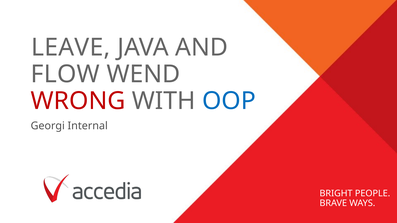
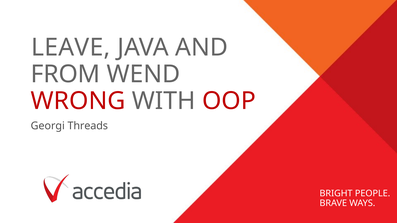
FLOW: FLOW -> FROM
OOP colour: blue -> red
Internal: Internal -> Threads
